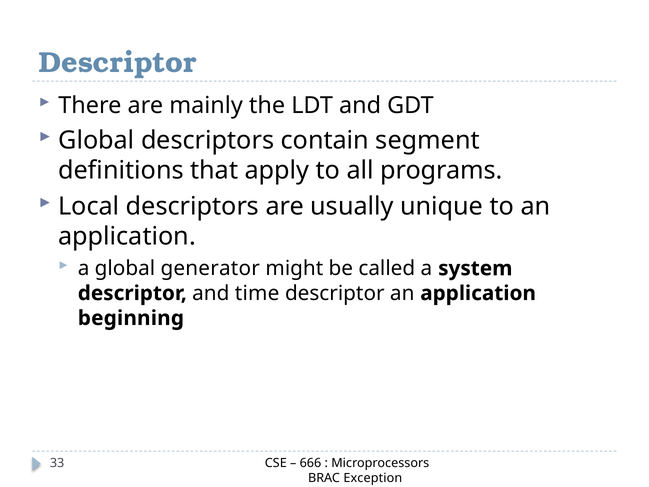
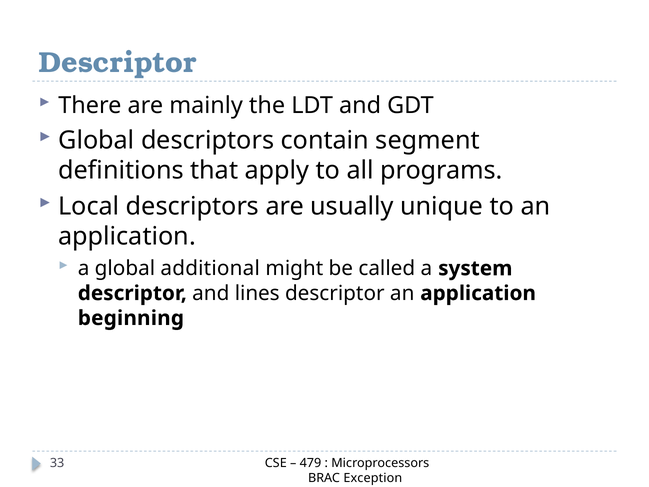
generator: generator -> additional
time: time -> lines
666: 666 -> 479
